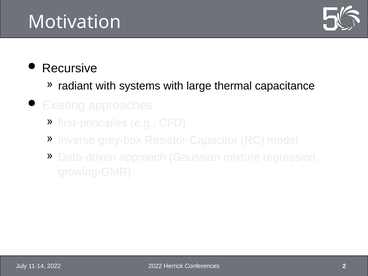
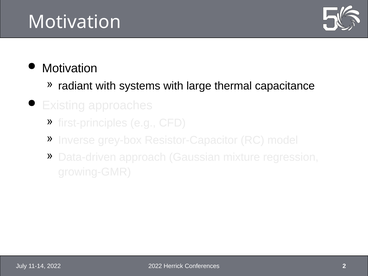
Recursive at (70, 68): Recursive -> Motivation
